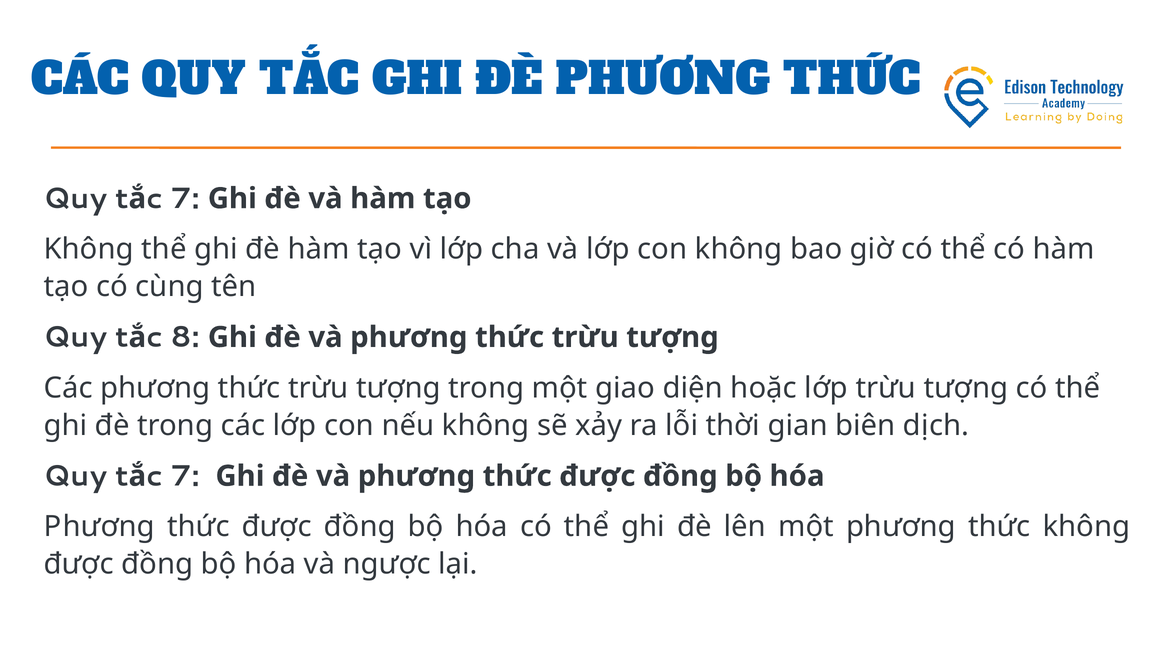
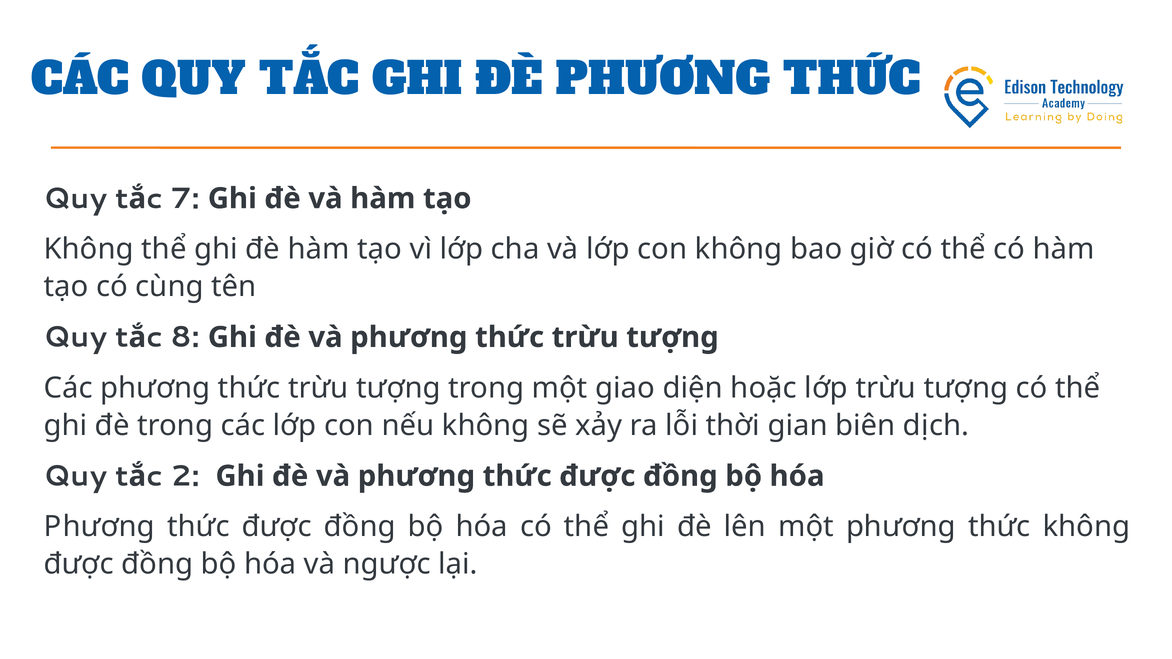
7 at (185, 476): 7 -> 2
